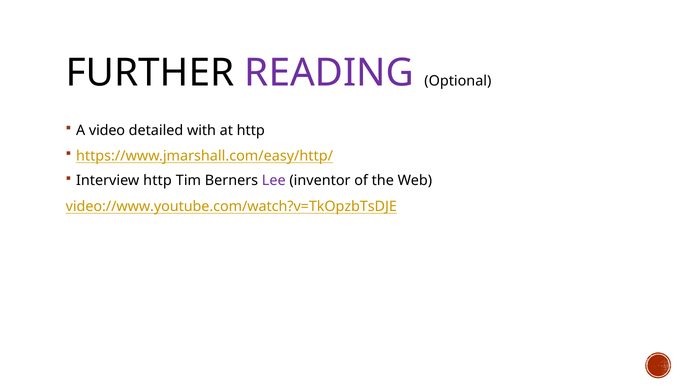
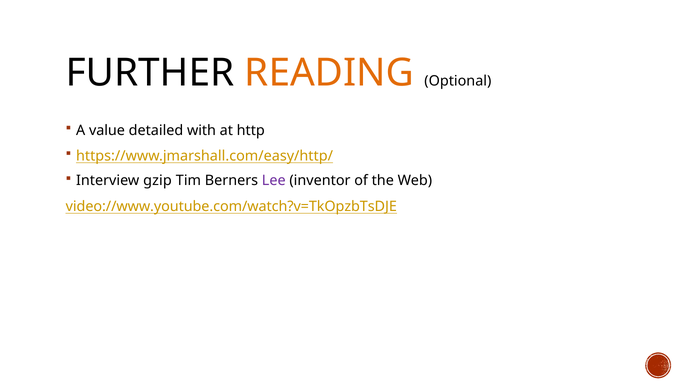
READING colour: purple -> orange
video: video -> value
Interview http: http -> gzip
